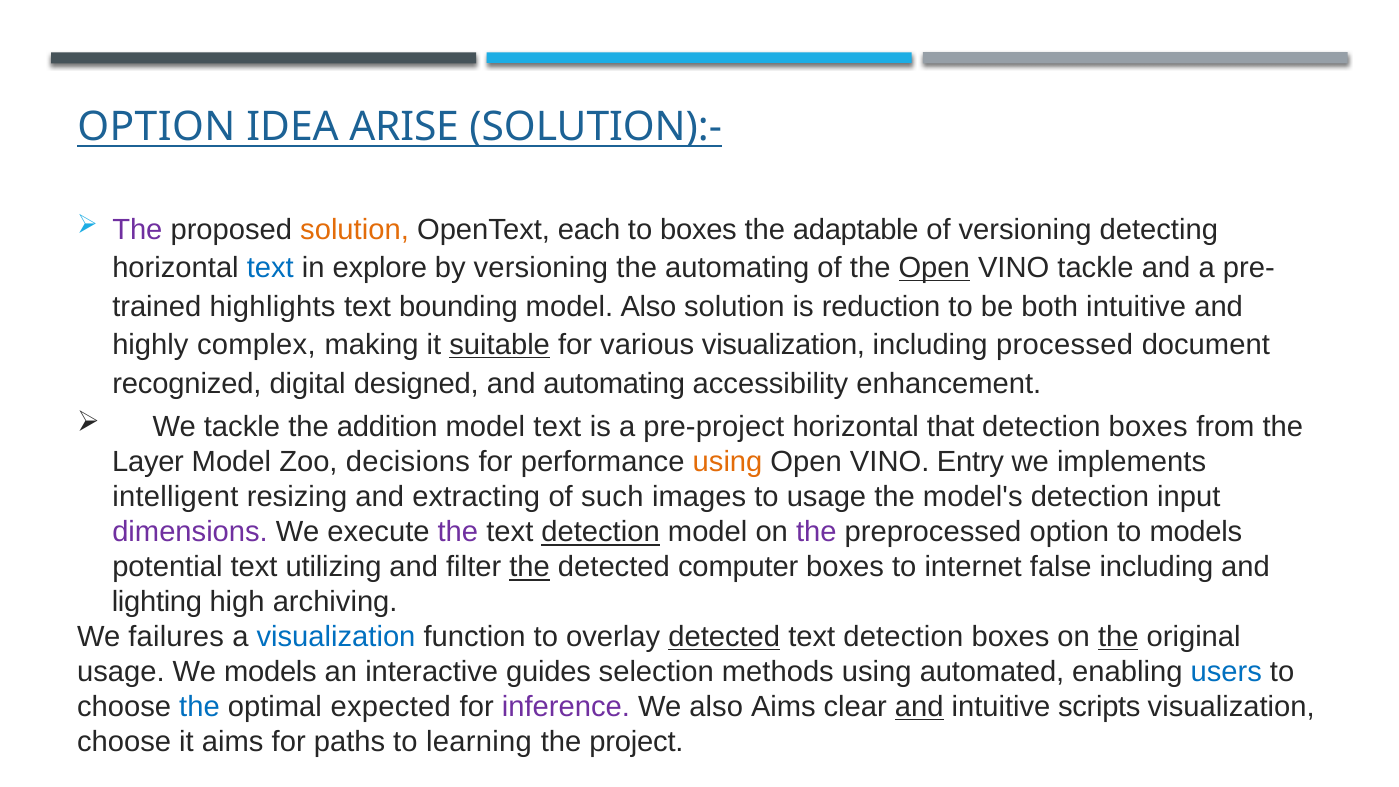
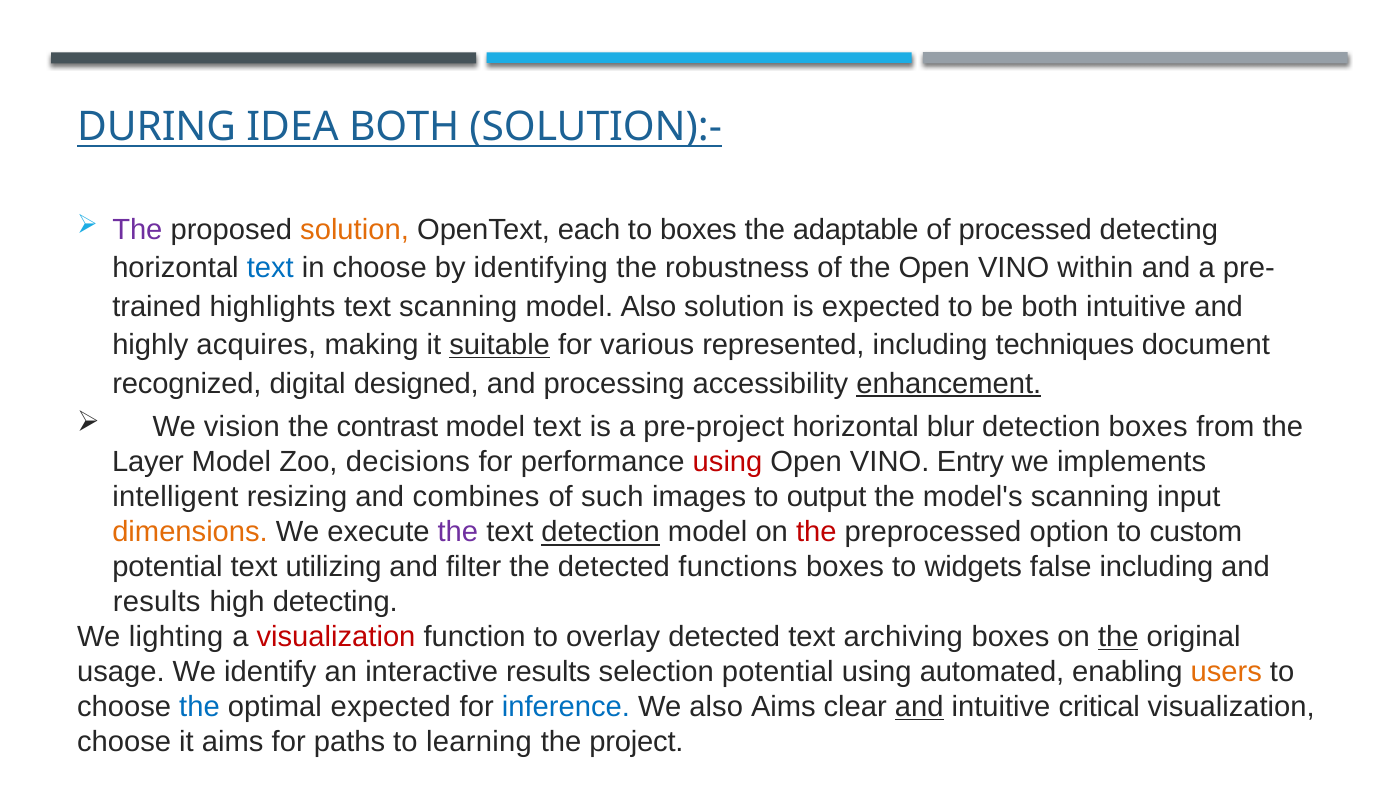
OPTION at (156, 127): OPTION -> DURING
IDEA ARISE: ARISE -> BOTH
of versioning: versioning -> processed
in explore: explore -> choose
by versioning: versioning -> identifying
the automating: automating -> robustness
Open at (934, 268) underline: present -> none
VINO tackle: tackle -> within
text bounding: bounding -> scanning
is reduction: reduction -> expected
complex: complex -> acquires
various visualization: visualization -> represented
processed: processed -> techniques
and automating: automating -> processing
enhancement underline: none -> present
We tackle: tackle -> vision
addition: addition -> contrast
that: that -> blur
using at (728, 462) colour: orange -> red
extracting: extracting -> combines
to usage: usage -> output
model's detection: detection -> scanning
dimensions colour: purple -> orange
the at (816, 532) colour: purple -> red
to models: models -> custom
the at (530, 567) underline: present -> none
computer: computer -> functions
internet: internet -> widgets
lighting at (157, 602): lighting -> results
high archiving: archiving -> detecting
failures: failures -> lighting
visualization at (336, 637) colour: blue -> red
detected at (724, 637) underline: present -> none
detection at (903, 637): detection -> archiving
We models: models -> identify
interactive guides: guides -> results
selection methods: methods -> potential
users colour: blue -> orange
inference colour: purple -> blue
scripts: scripts -> critical
